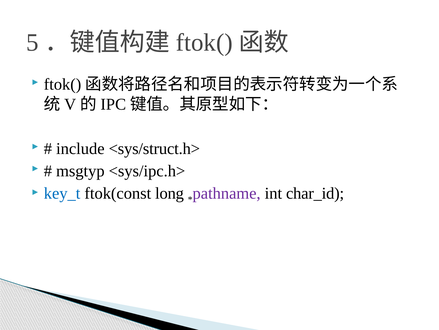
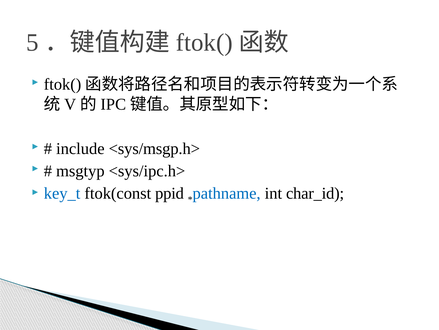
<sys/struct.h>: <sys/struct.h> -> <sys/msgp.h>
long: long -> ppid
pathname colour: purple -> blue
